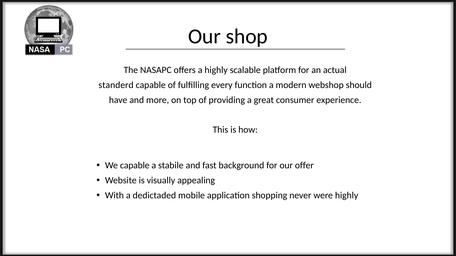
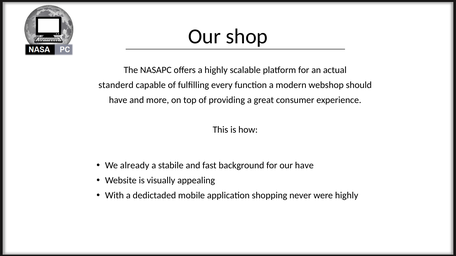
We capable: capable -> already
our offer: offer -> have
